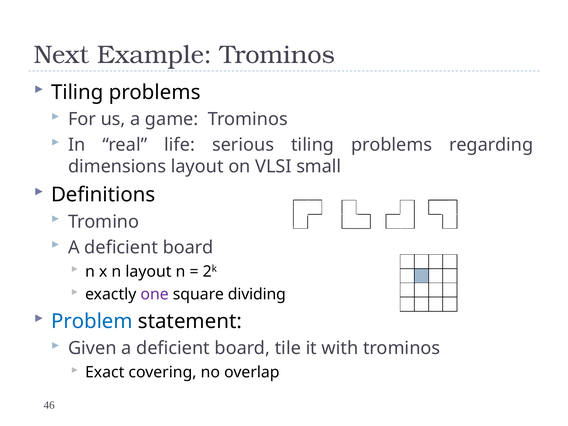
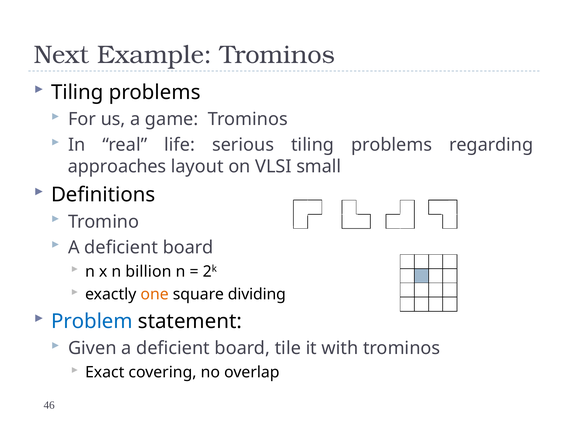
dimensions: dimensions -> approaches
n layout: layout -> billion
one colour: purple -> orange
